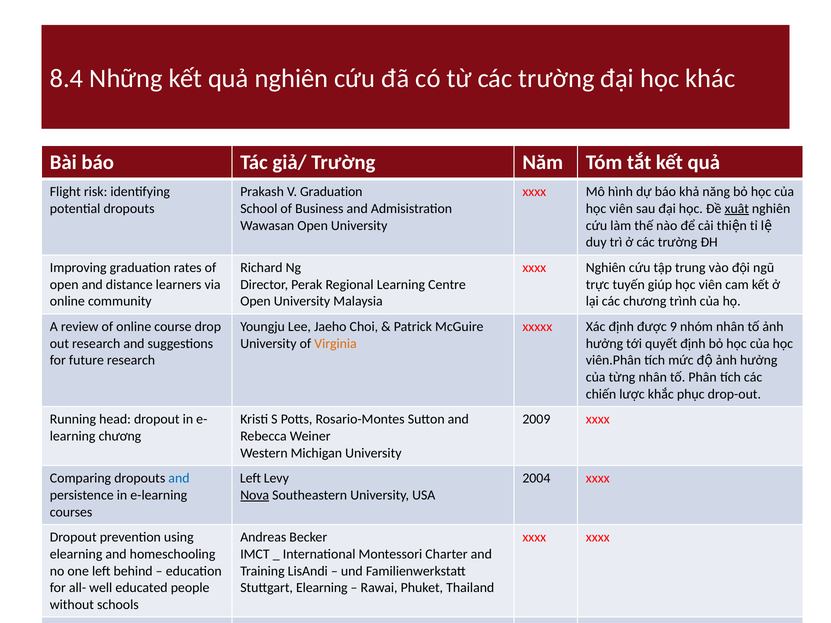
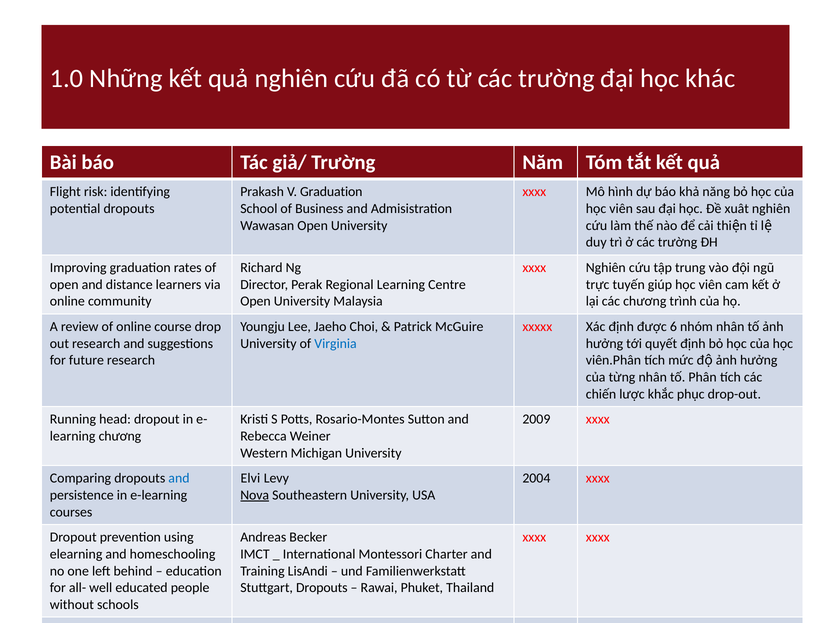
8.4: 8.4 -> 1.0
xuât underline: present -> none
được 9: 9 -> 6
Virginia colour: orange -> blue
Left at (251, 478): Left -> Elvi
Stuttgart Elearning: Elearning -> Dropouts
